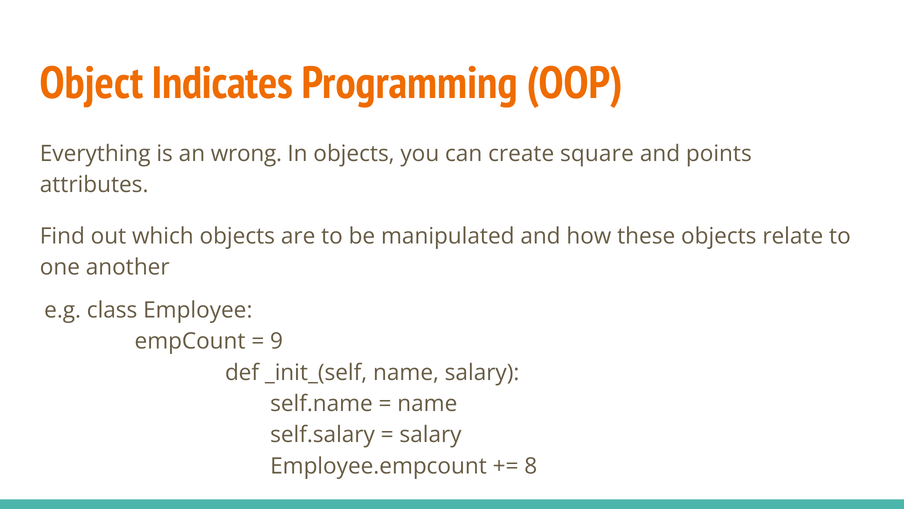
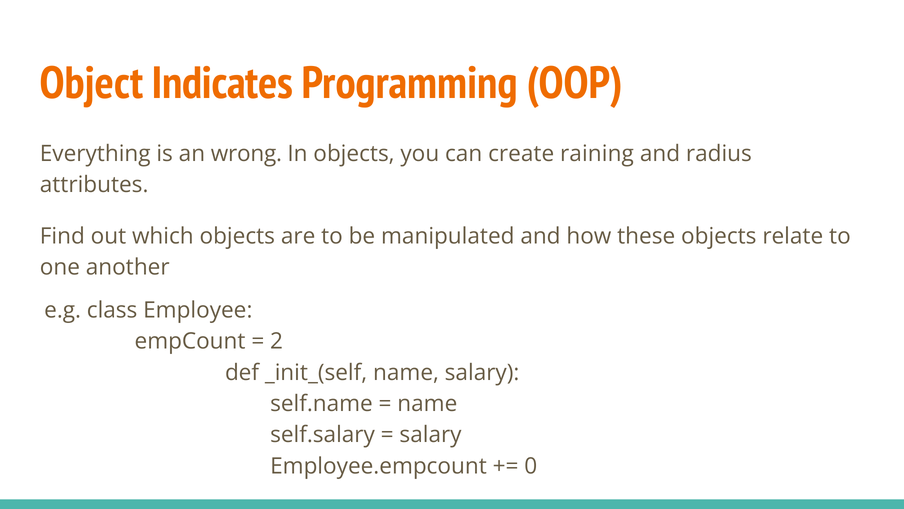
square: square -> raining
points: points -> radius
9: 9 -> 2
8: 8 -> 0
